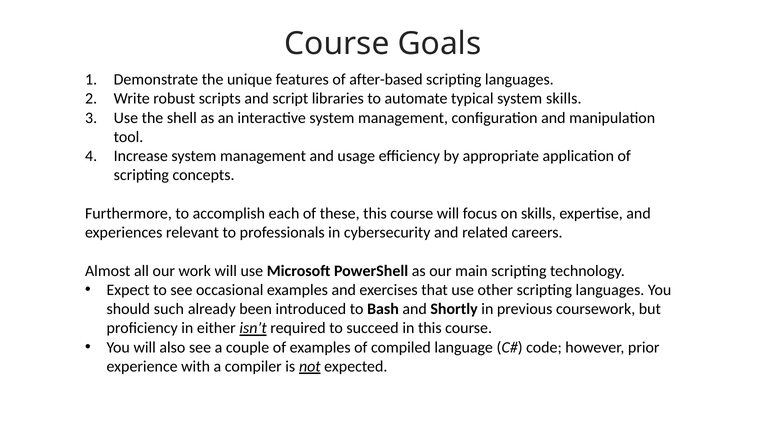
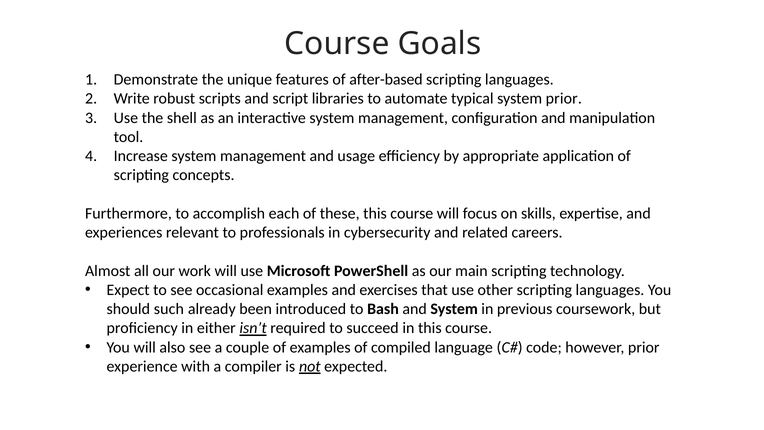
system skills: skills -> prior
and Shortly: Shortly -> System
